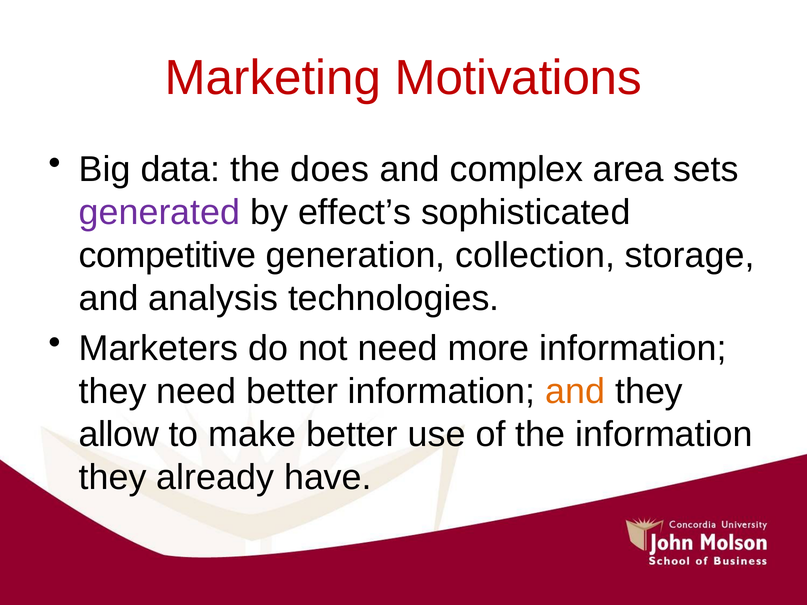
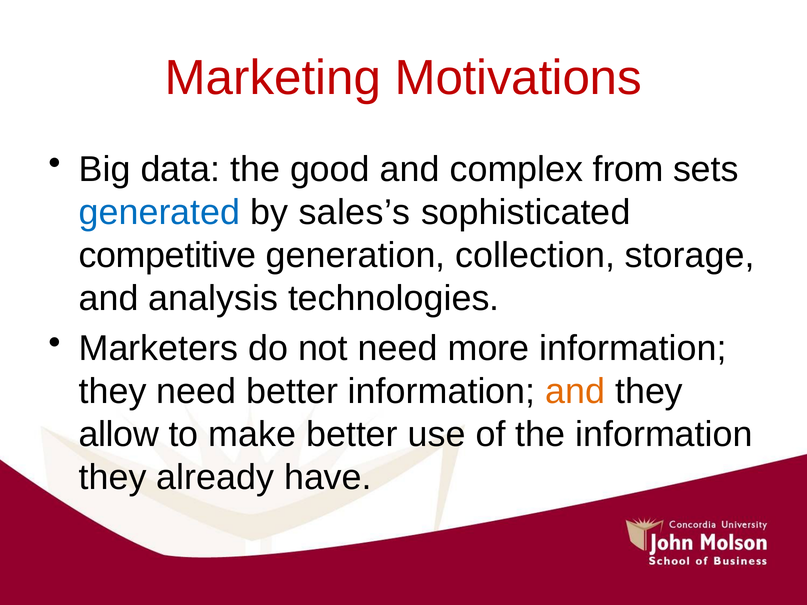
does: does -> good
area: area -> from
generated colour: purple -> blue
effect’s: effect’s -> sales’s
